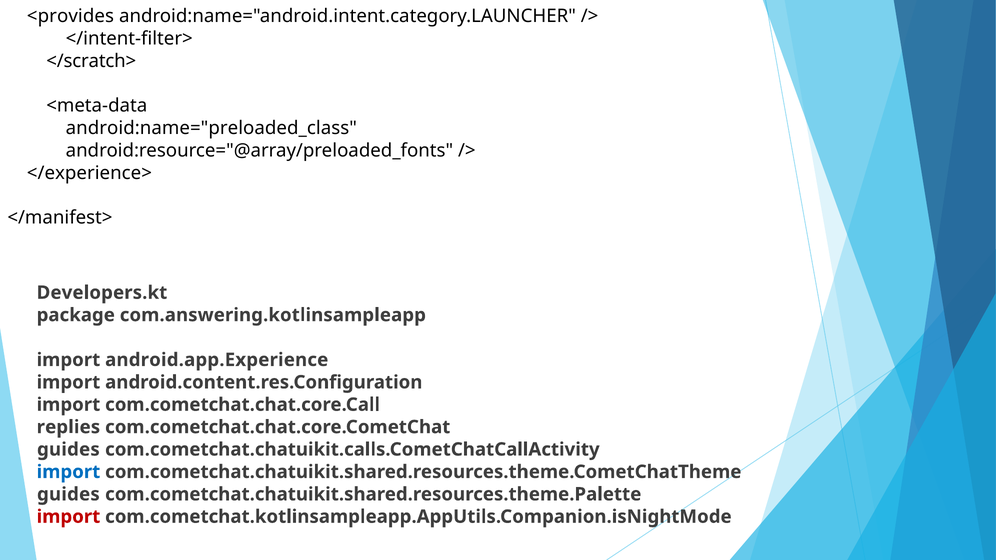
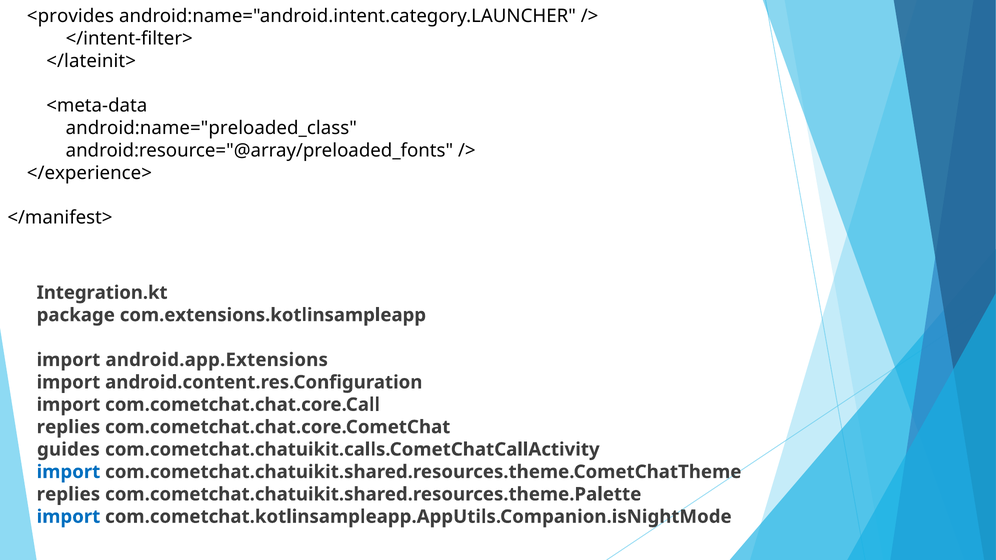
</scratch>: </scratch> -> </lateinit>
Developers.kt: Developers.kt -> Integration.kt
com.answering.kotlinsampleapp: com.answering.kotlinsampleapp -> com.extensions.kotlinsampleapp
android.app.Experience: android.app.Experience -> android.app.Extensions
guides at (68, 494): guides -> replies
import at (68, 517) colour: red -> blue
